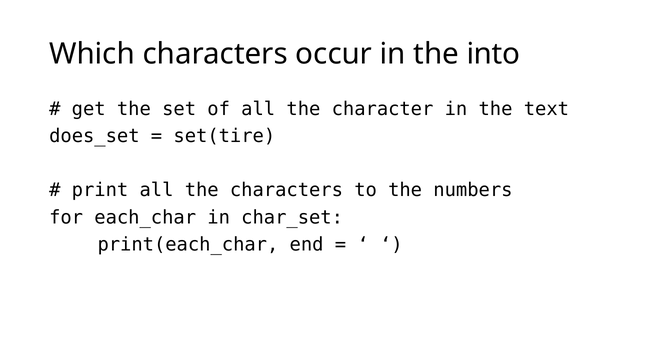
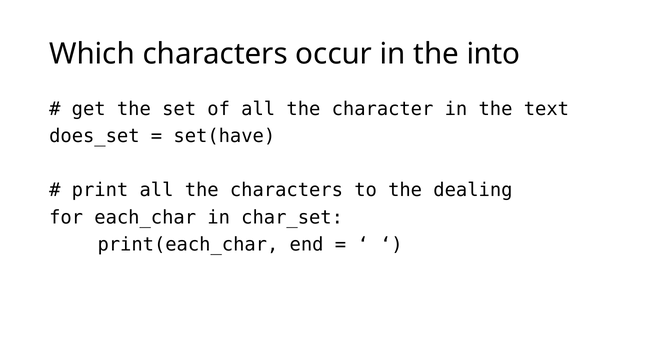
set(tire: set(tire -> set(have
numbers: numbers -> dealing
